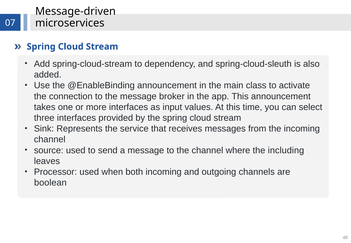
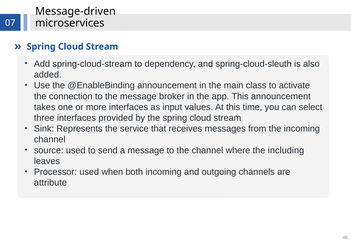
boolean: boolean -> attribute
